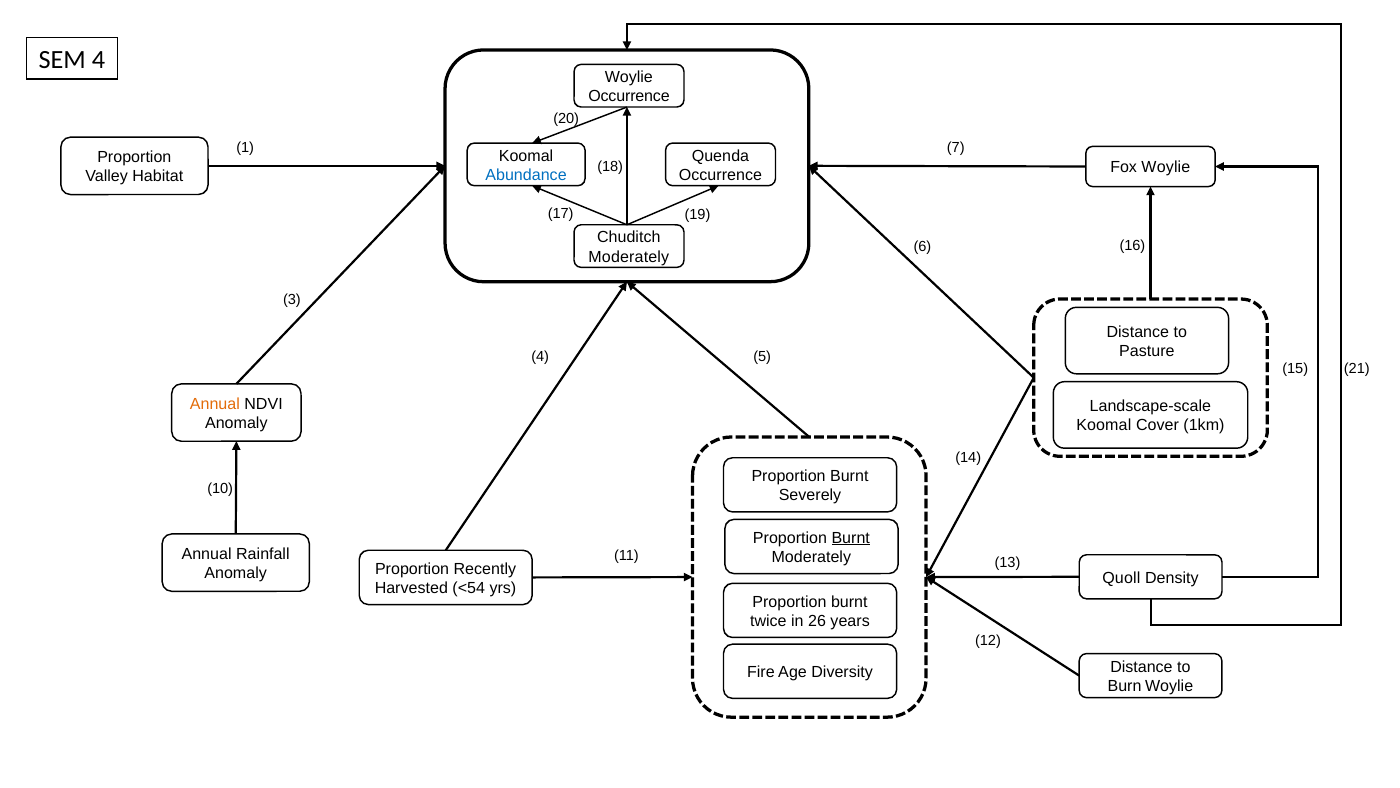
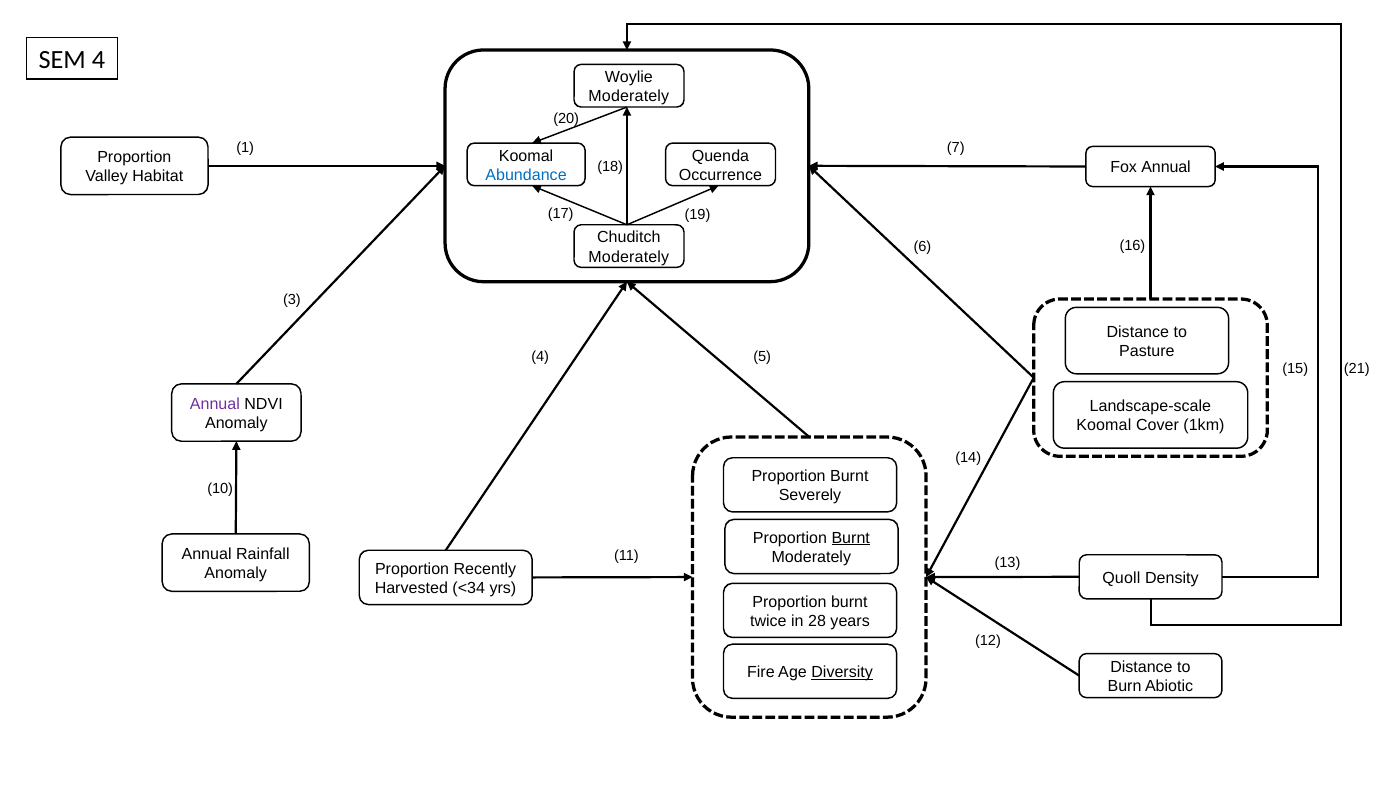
Occurrence at (629, 96): Occurrence -> Moderately
Fox Woylie: Woylie -> Annual
Annual at (215, 404) colour: orange -> purple
<54: <54 -> <34
26: 26 -> 28
Diversity underline: none -> present
Burn Woylie: Woylie -> Abiotic
